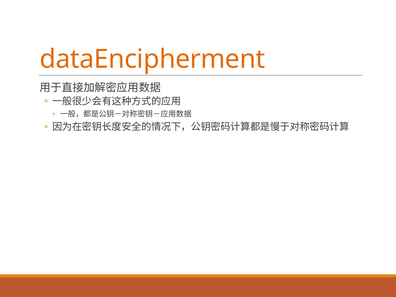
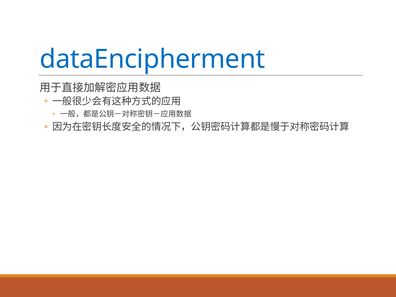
dataEncipherment colour: orange -> blue
